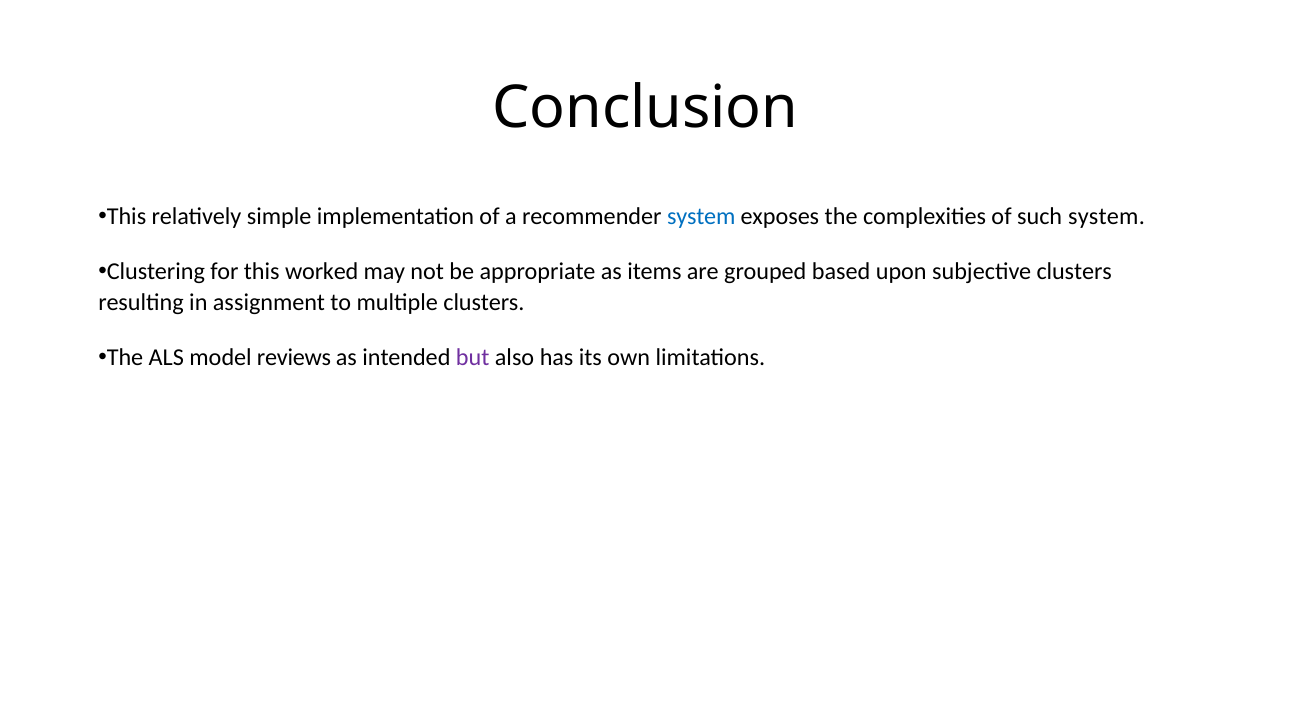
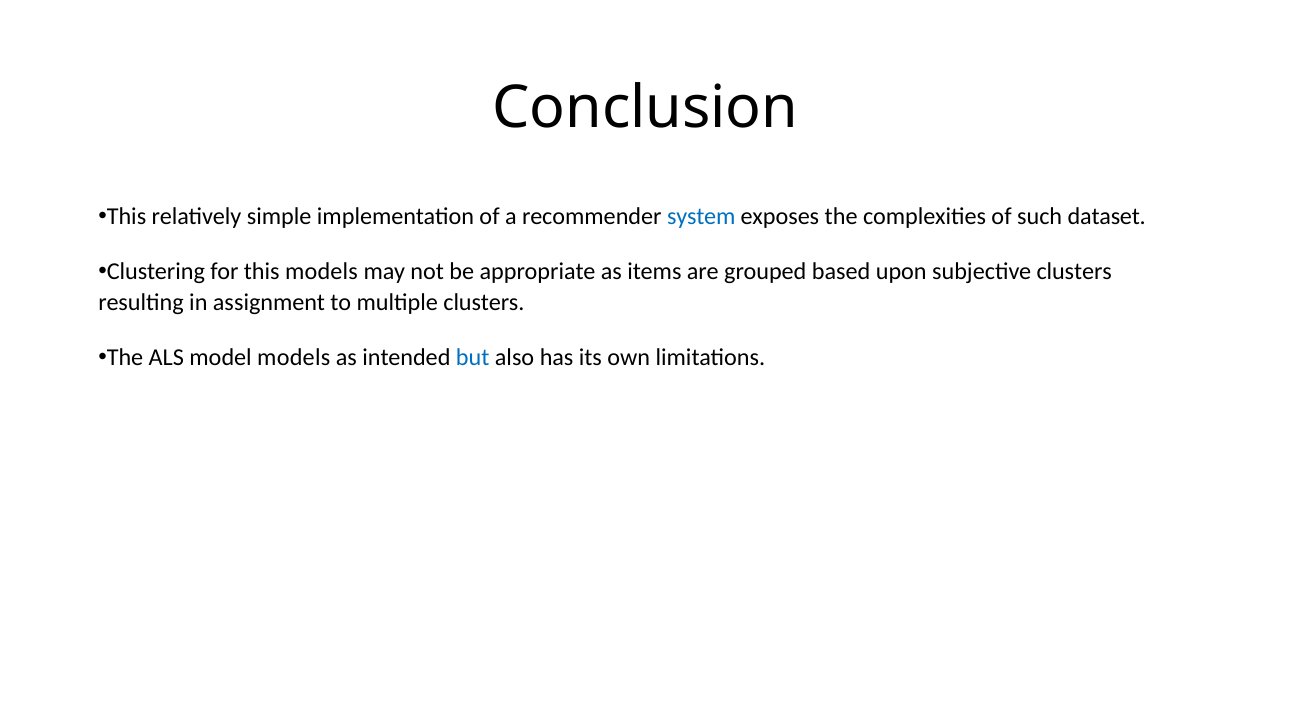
such system: system -> dataset
this worked: worked -> models
model reviews: reviews -> models
but colour: purple -> blue
